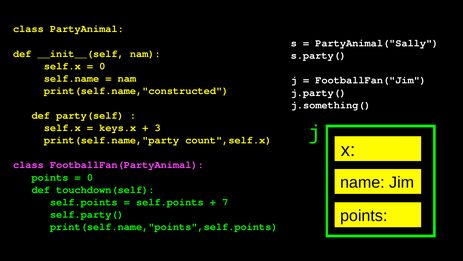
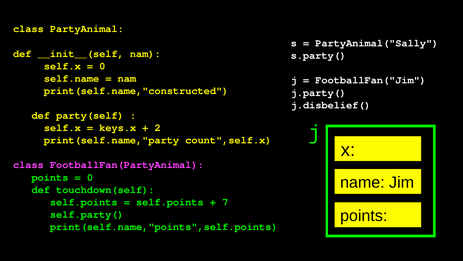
j.something(: j.something( -> j.disbelief(
3: 3 -> 2
